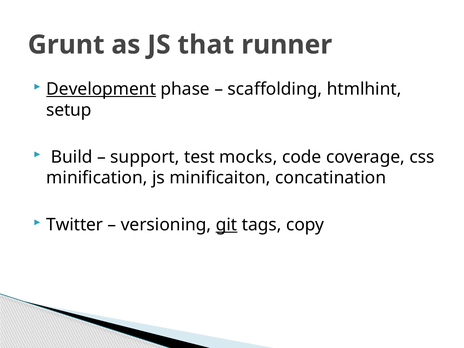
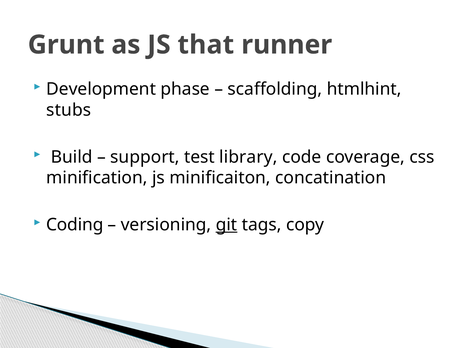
Development underline: present -> none
setup: setup -> stubs
mocks: mocks -> library
Twitter: Twitter -> Coding
